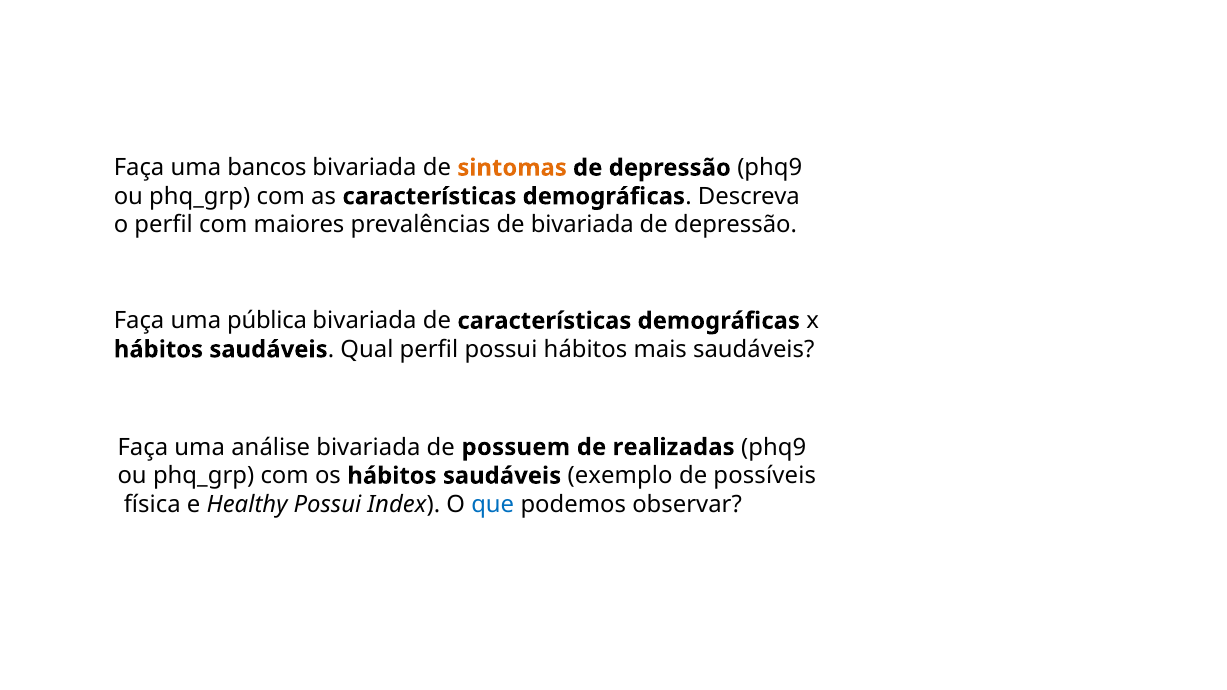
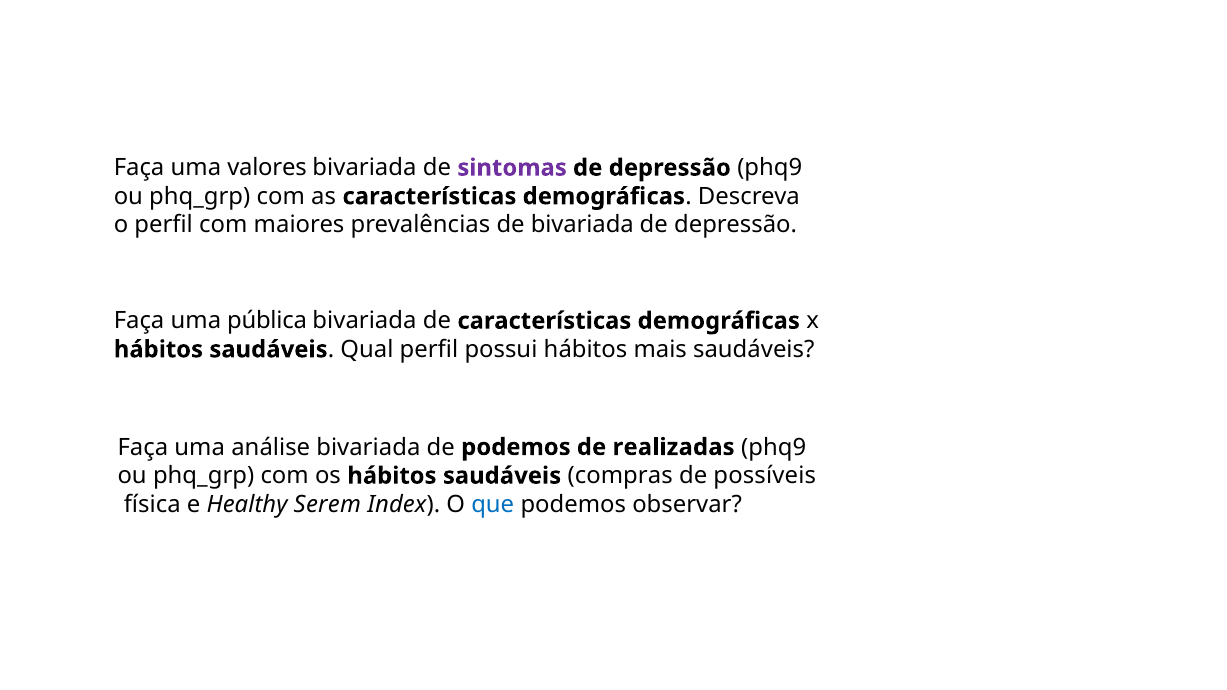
bancos: bancos -> valores
sintomas colour: orange -> purple
de possuem: possuem -> podemos
exemplo: exemplo -> compras
Healthy Possui: Possui -> Serem
